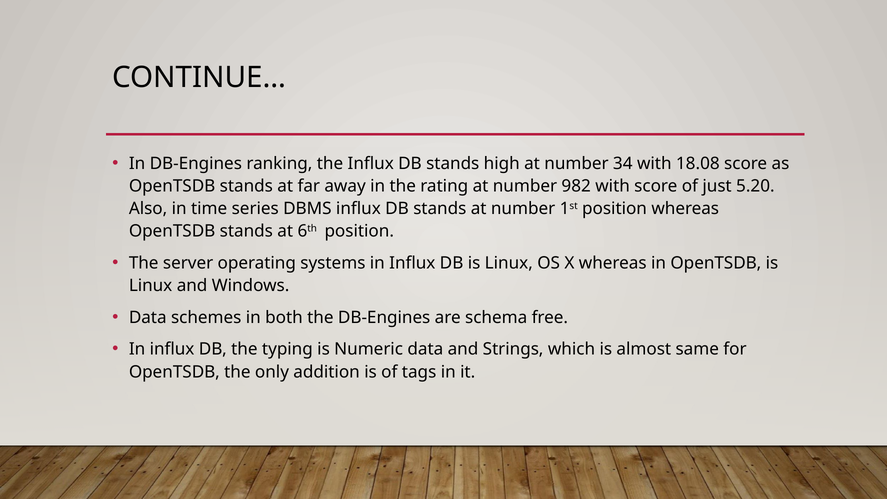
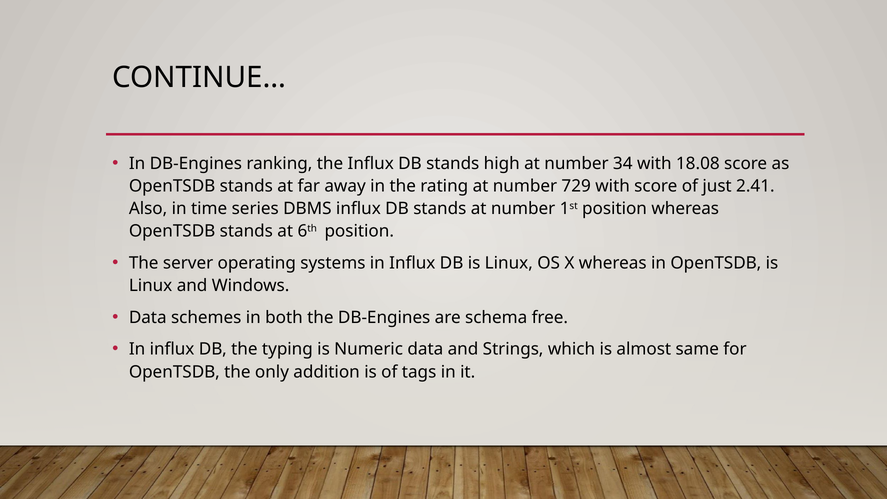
982: 982 -> 729
5.20: 5.20 -> 2.41
